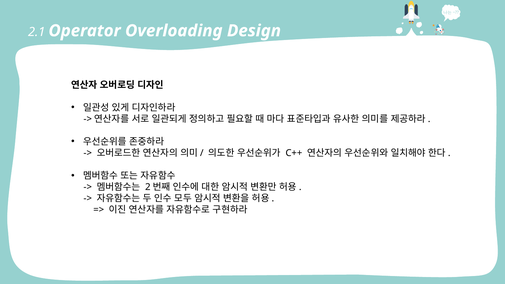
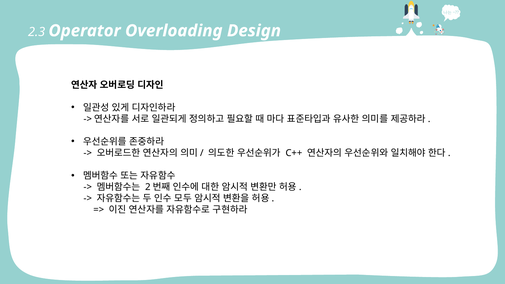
2.1: 2.1 -> 2.3
